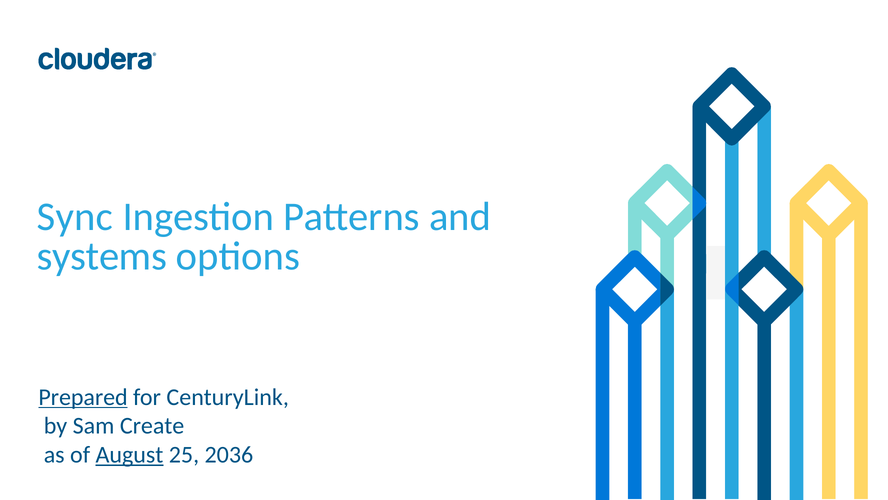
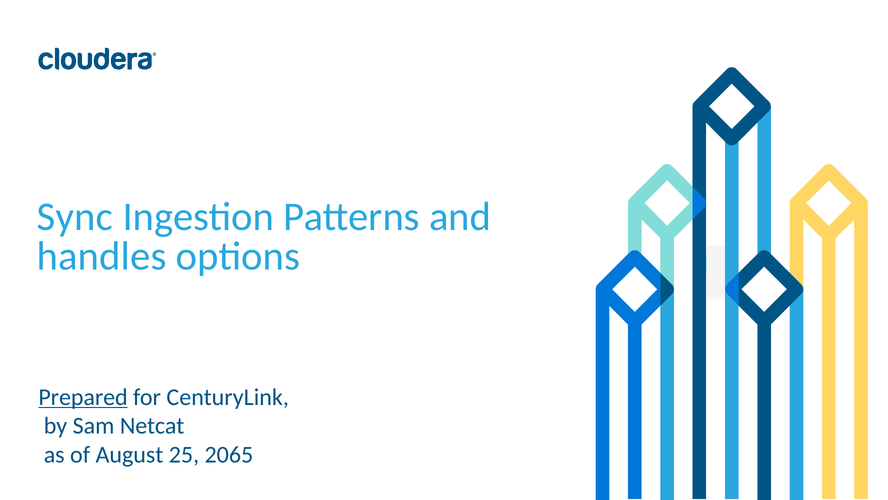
systems: systems -> handles
Create: Create -> Netcat
August underline: present -> none
2036: 2036 -> 2065
